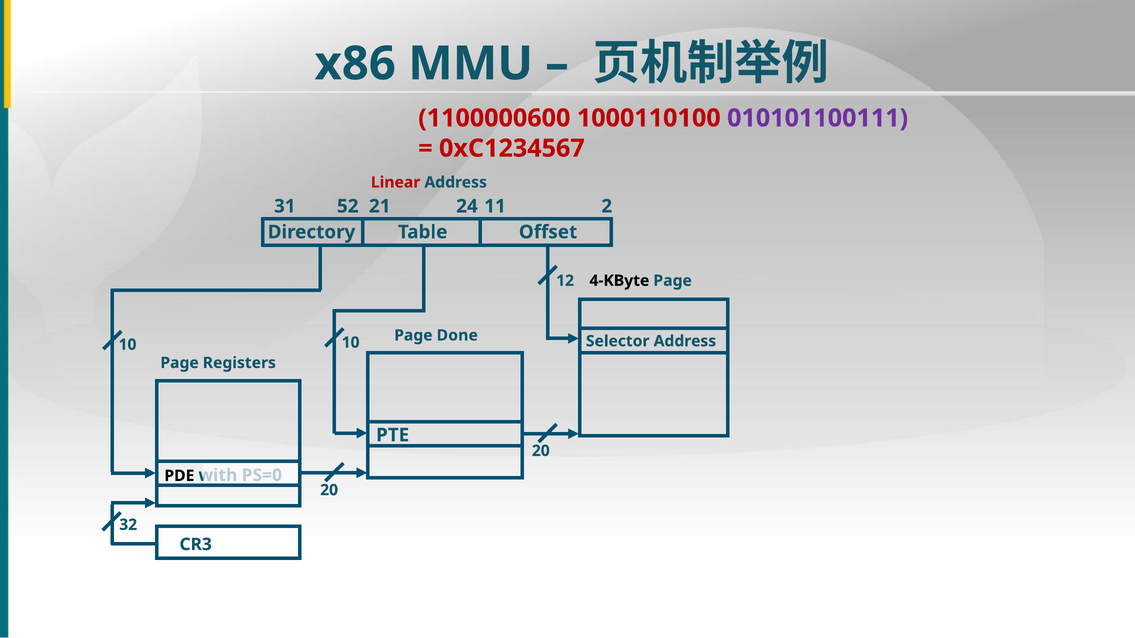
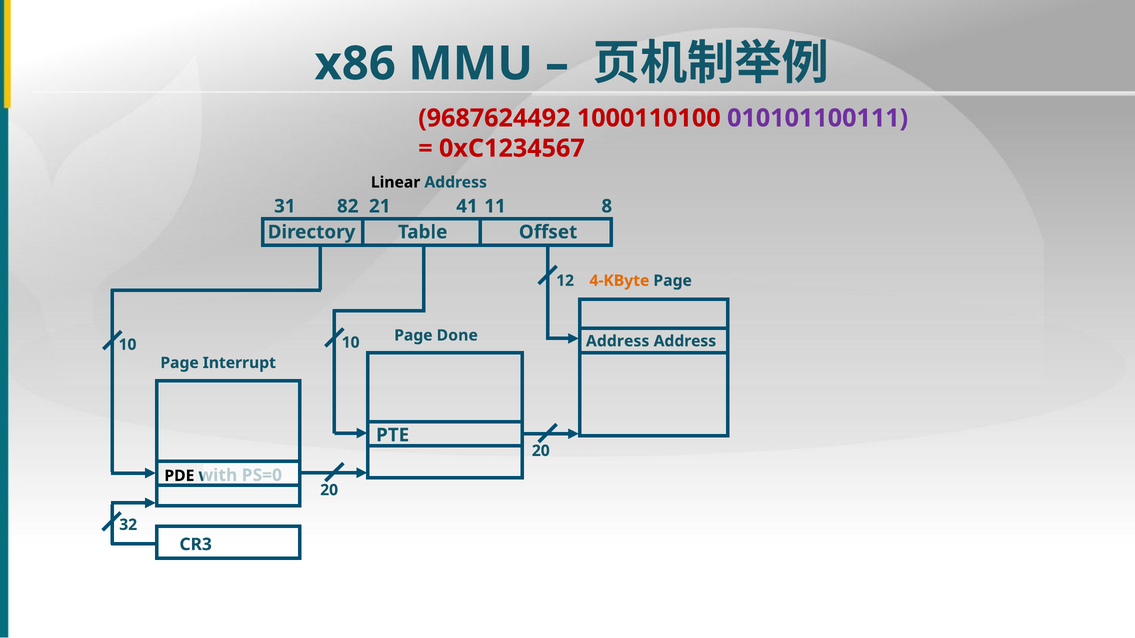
1100000600: 1100000600 -> 9687624492
Linear colour: red -> black
52: 52 -> 82
24: 24 -> 41
2: 2 -> 8
4-KByte colour: black -> orange
Selector at (618, 341): Selector -> Address
Registers: Registers -> Interrupt
